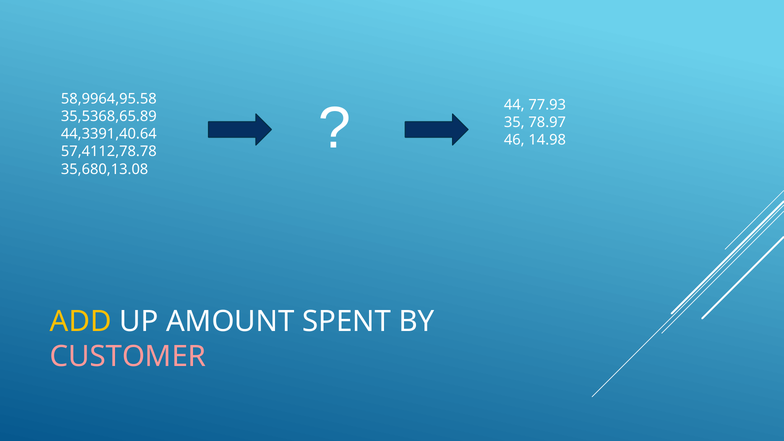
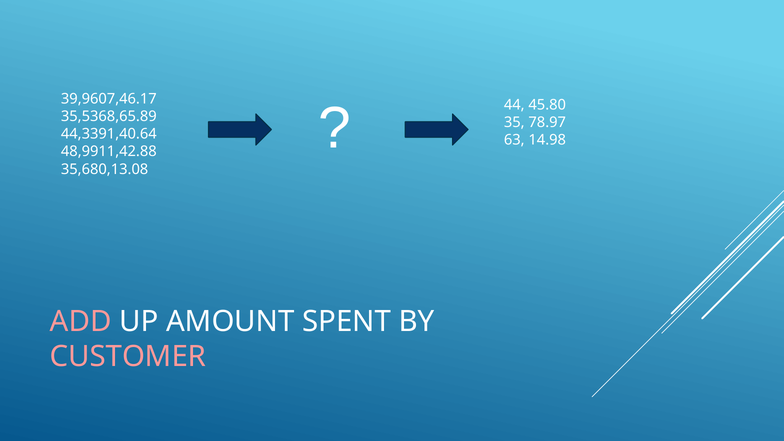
58,9964,95.58: 58,9964,95.58 -> 39,9607,46.17
77.93: 77.93 -> 45.80
46: 46 -> 63
57,4112,78.78: 57,4112,78.78 -> 48,9911,42.88
ADD colour: yellow -> pink
